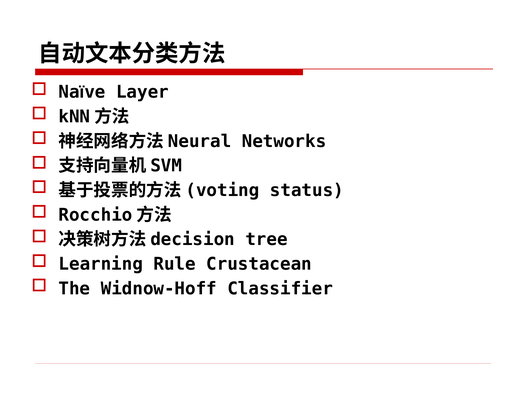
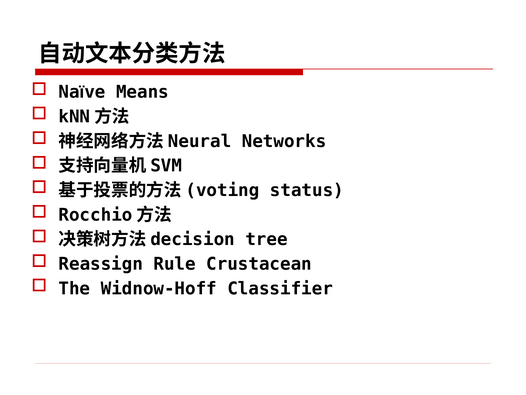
Layer: Layer -> Means
Learning: Learning -> Reassign
